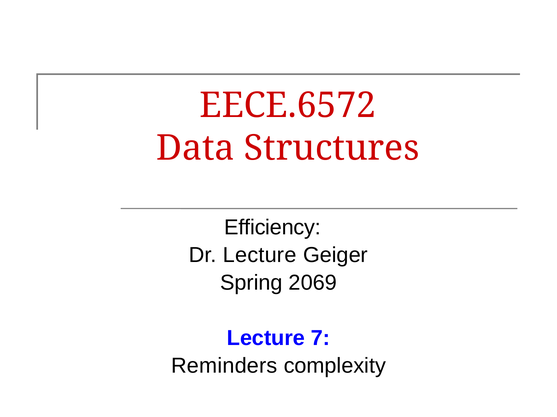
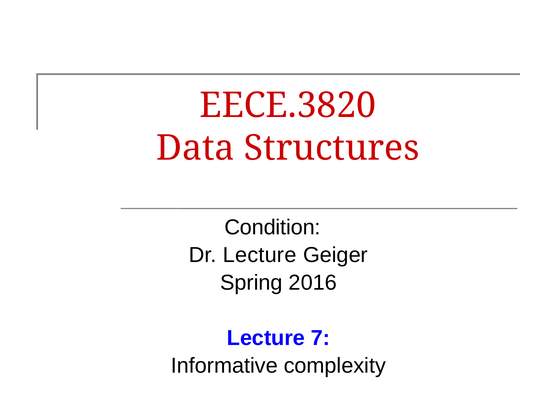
EECE.6572: EECE.6572 -> EECE.3820
Efficiency: Efficiency -> Condition
2069: 2069 -> 2016
Reminders: Reminders -> Informative
